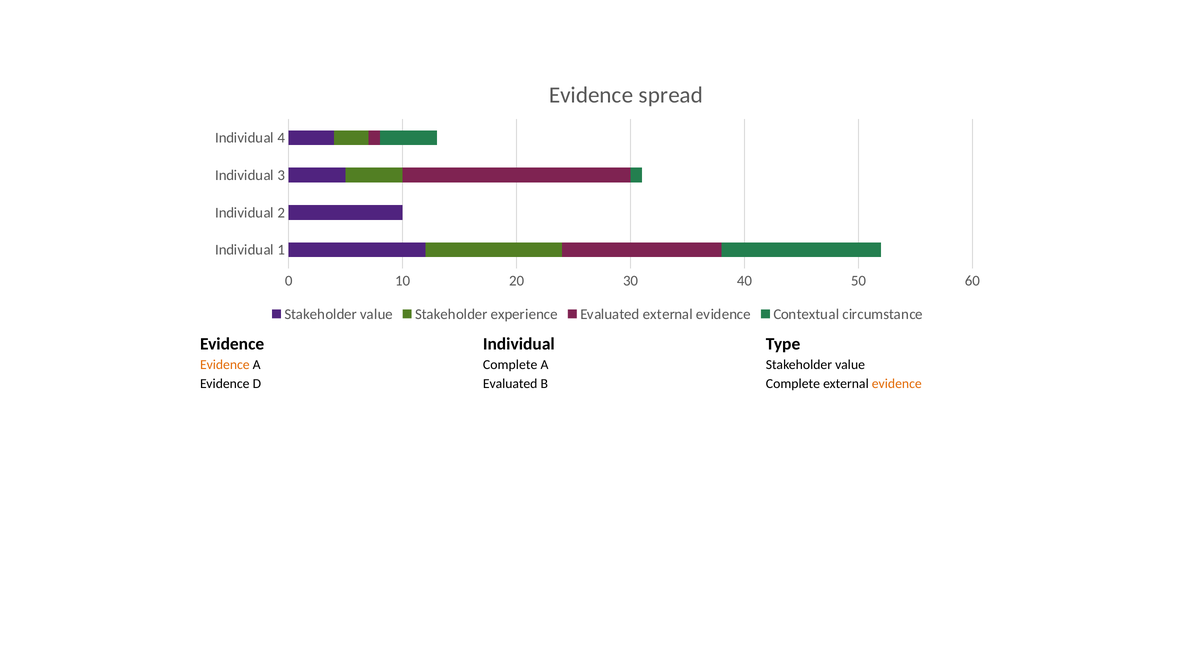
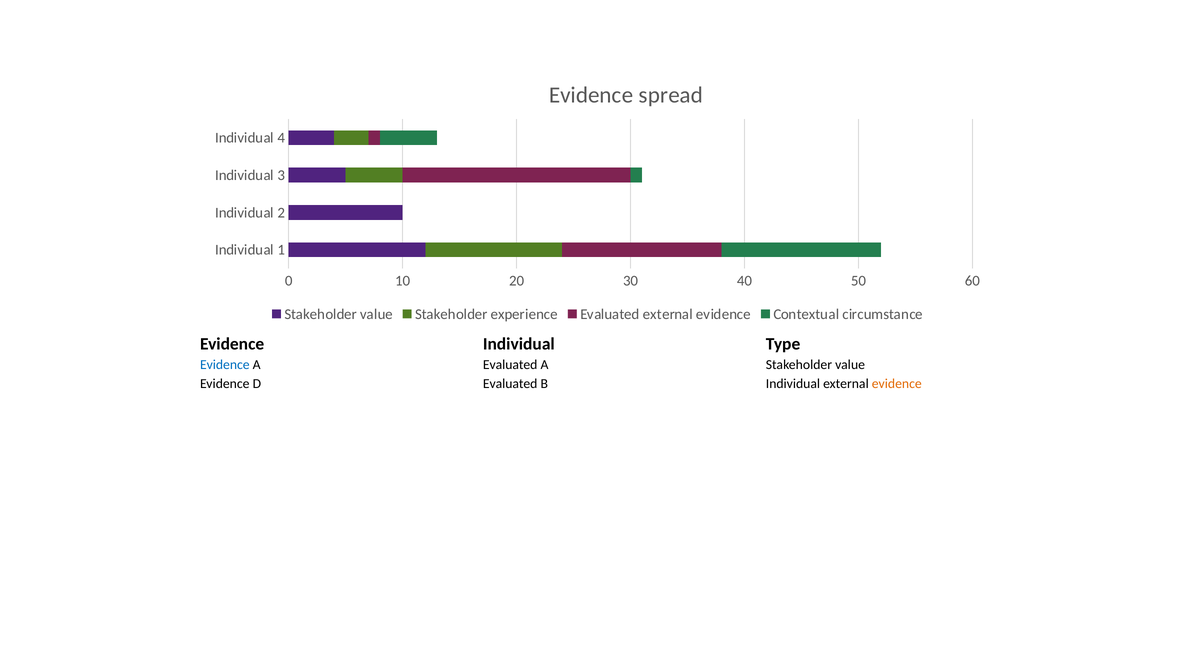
Evidence at (225, 365) colour: orange -> blue
A Complete: Complete -> Evaluated
B Complete: Complete -> Individual
